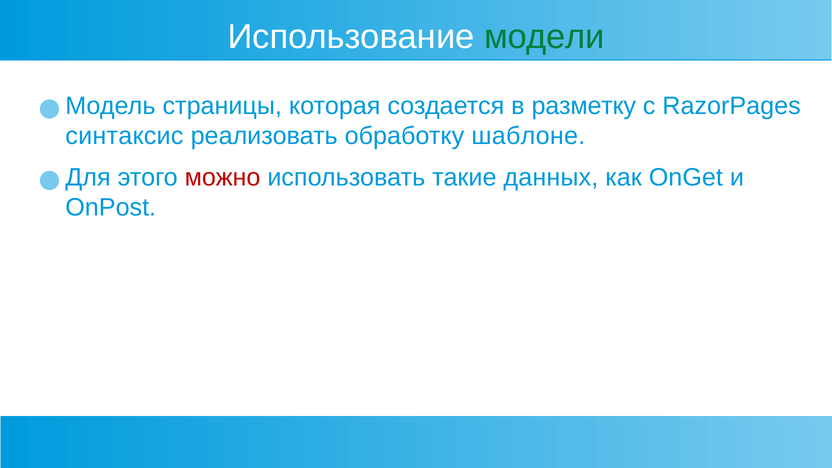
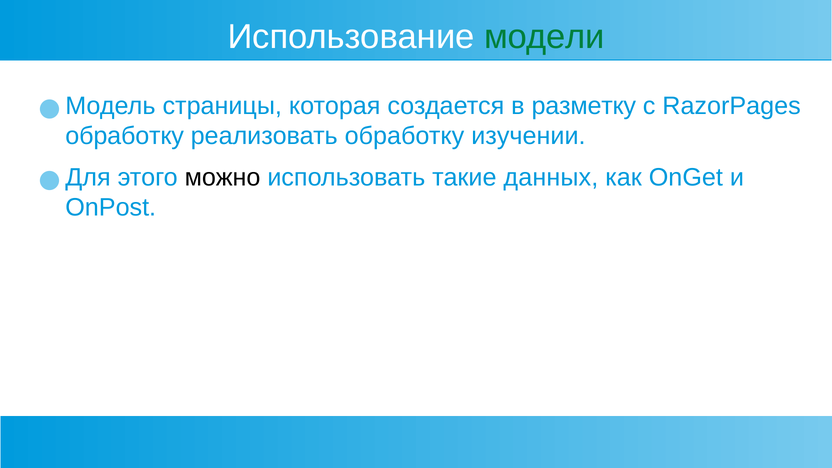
синтаксис at (124, 136): синтаксис -> обработку
шаблоне: шаблоне -> изучении
можно colour: red -> black
